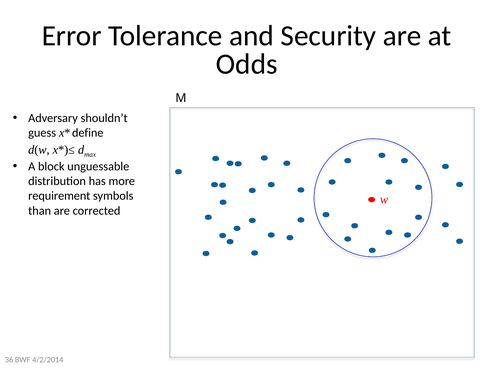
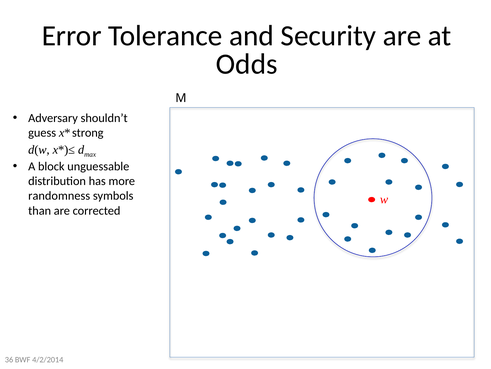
define: define -> strong
requirement: requirement -> randomness
